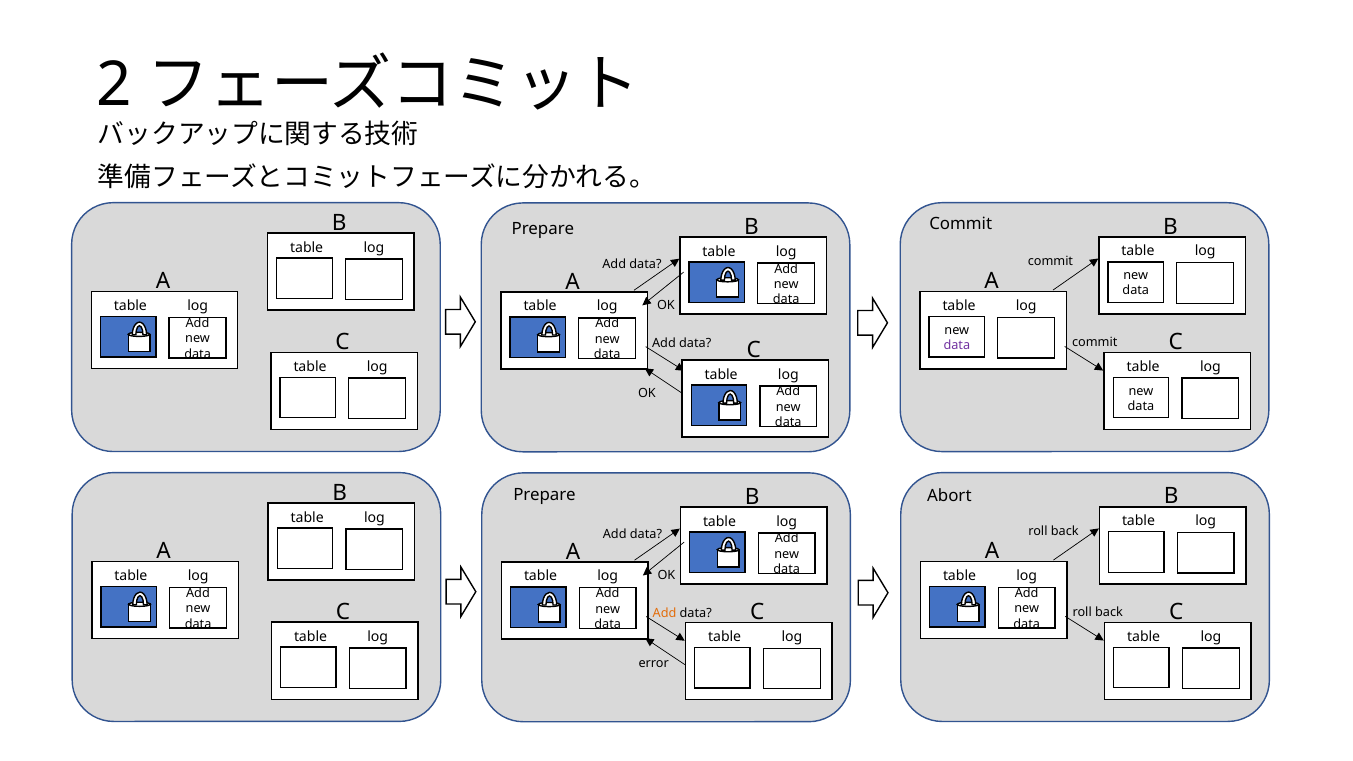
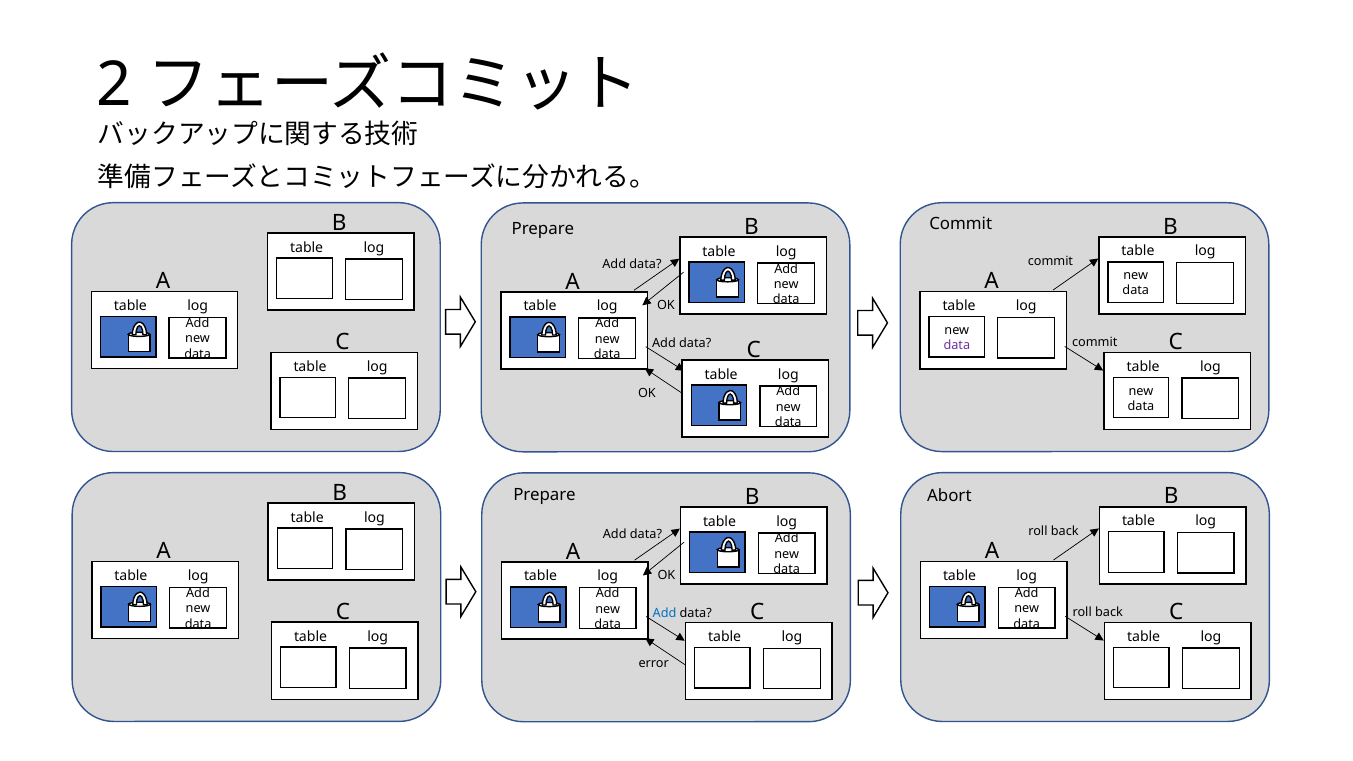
Add at (665, 613) colour: orange -> blue
